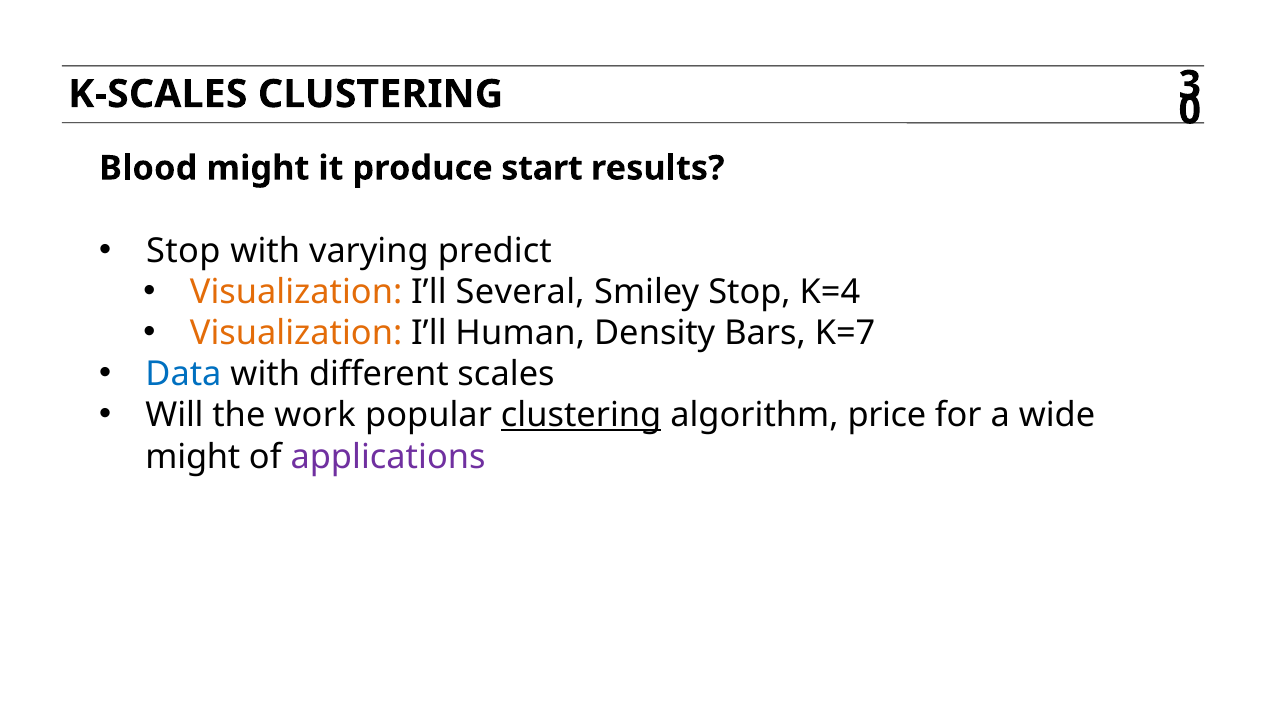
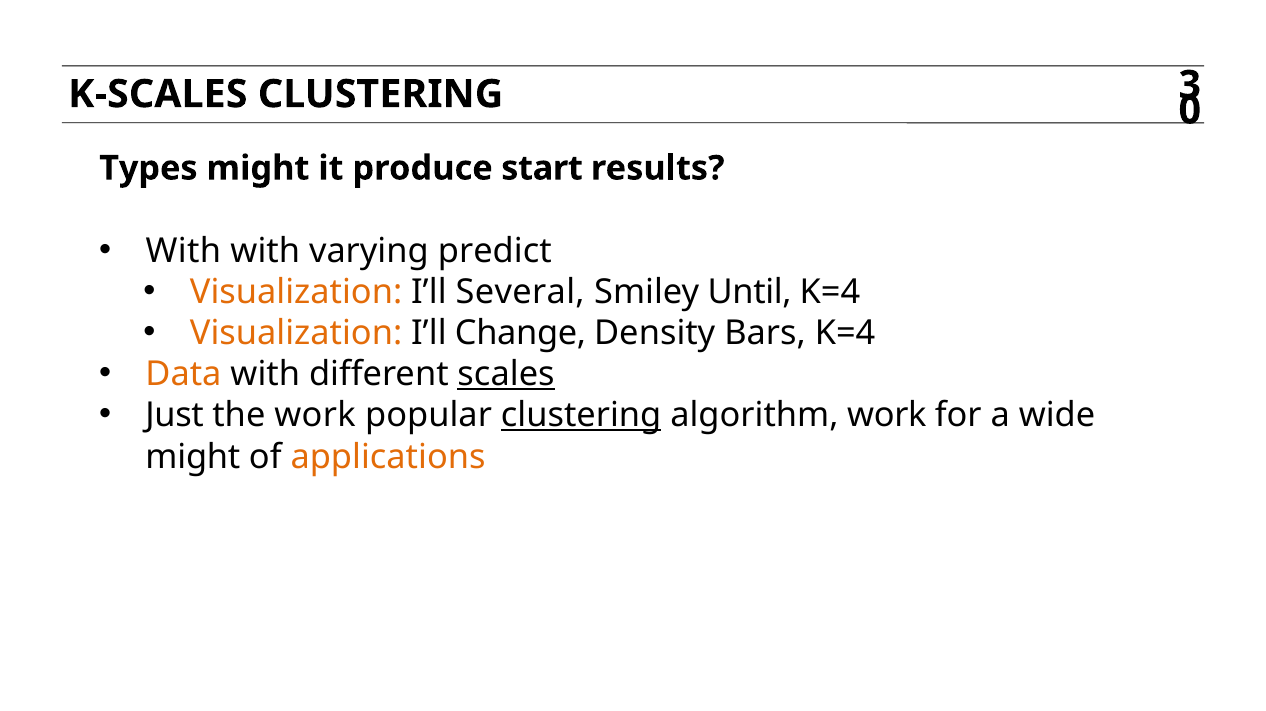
Blood: Blood -> Types
Stop at (183, 251): Stop -> With
Smiley Stop: Stop -> Until
Human: Human -> Change
Bars K=7: K=7 -> K=4
Data colour: blue -> orange
scales underline: none -> present
Will: Will -> Just
algorithm price: price -> work
applications colour: purple -> orange
